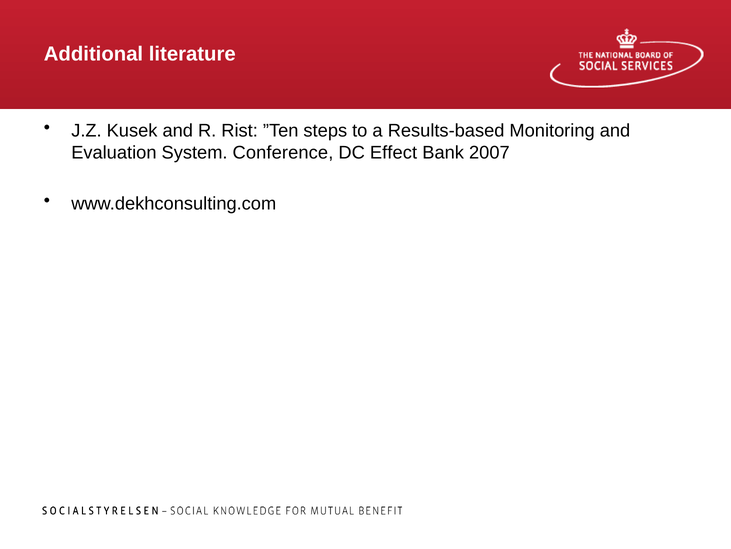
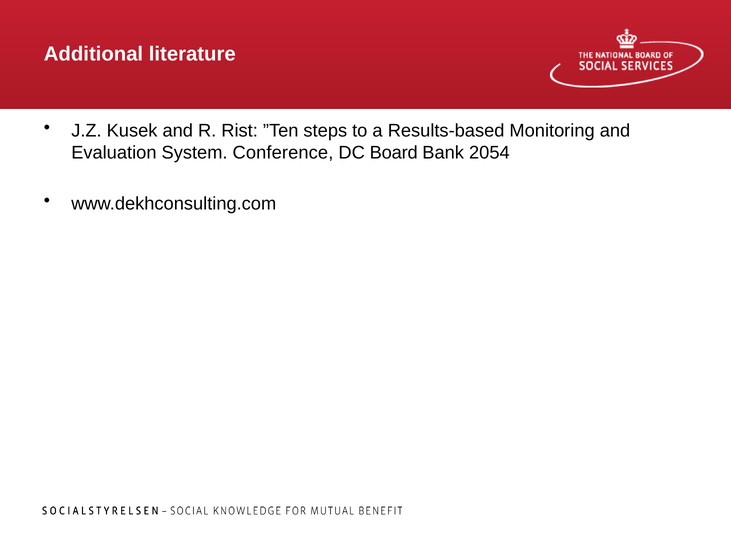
Effect: Effect -> Board
2007: 2007 -> 2054
